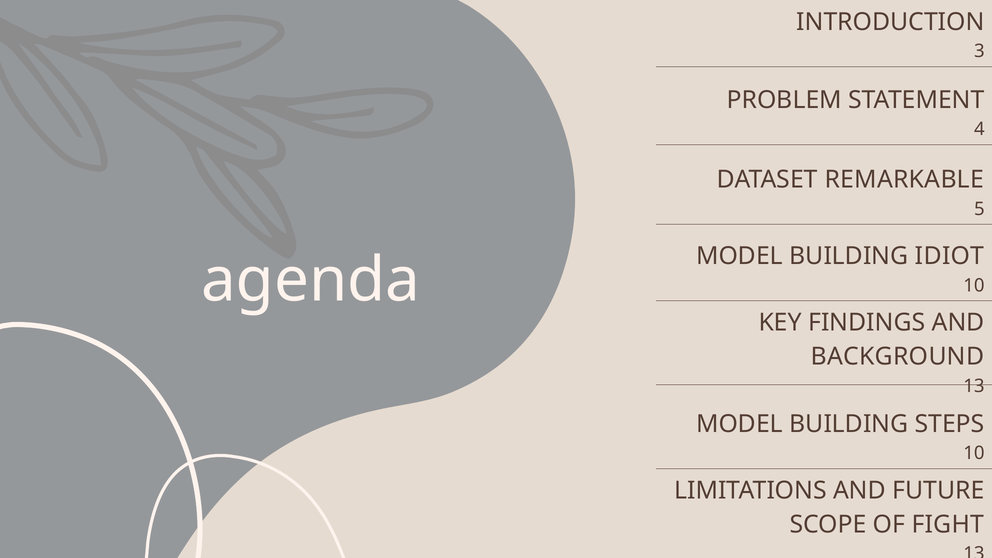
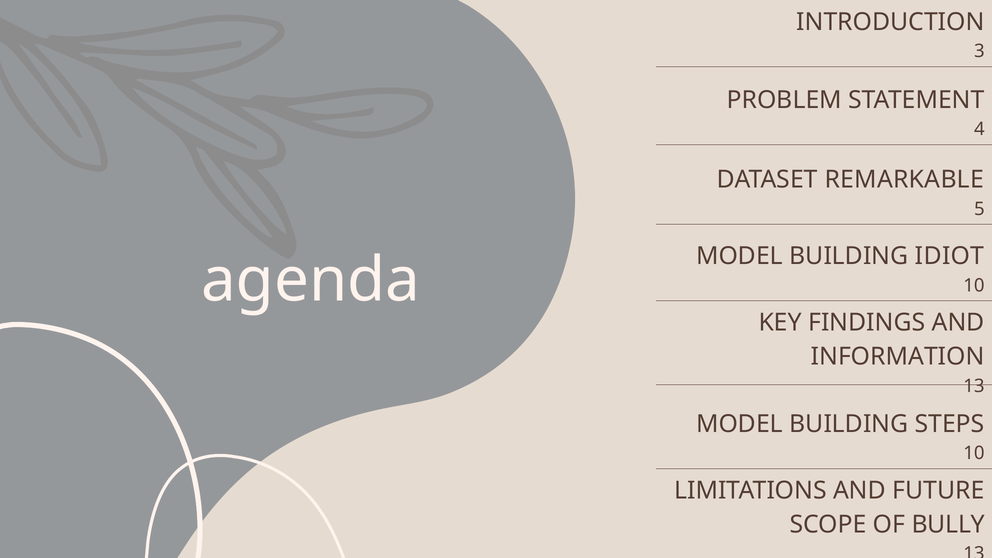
BACKGROUND: BACKGROUND -> INFORMATION
FIGHT: FIGHT -> BULLY
